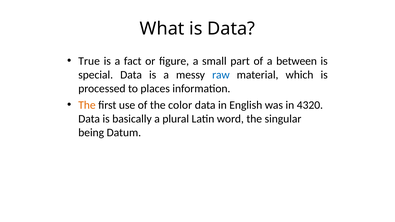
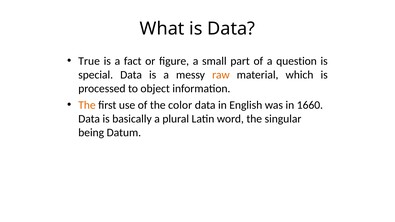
between: between -> question
raw colour: blue -> orange
places: places -> object
4320: 4320 -> 1660
